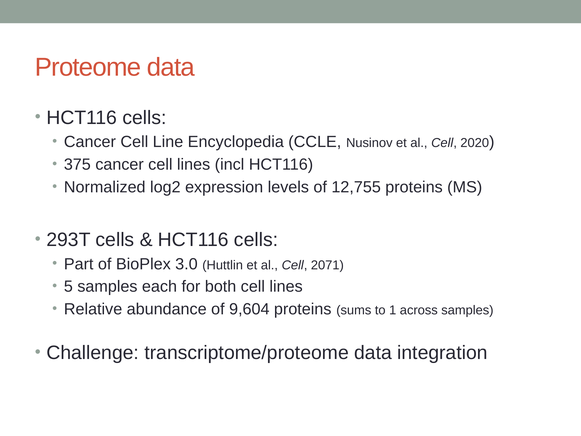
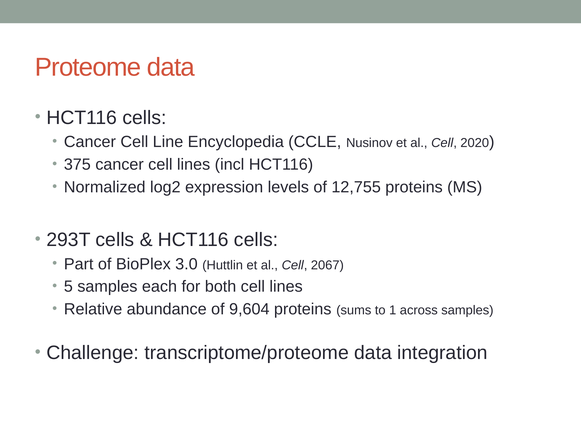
2071: 2071 -> 2067
